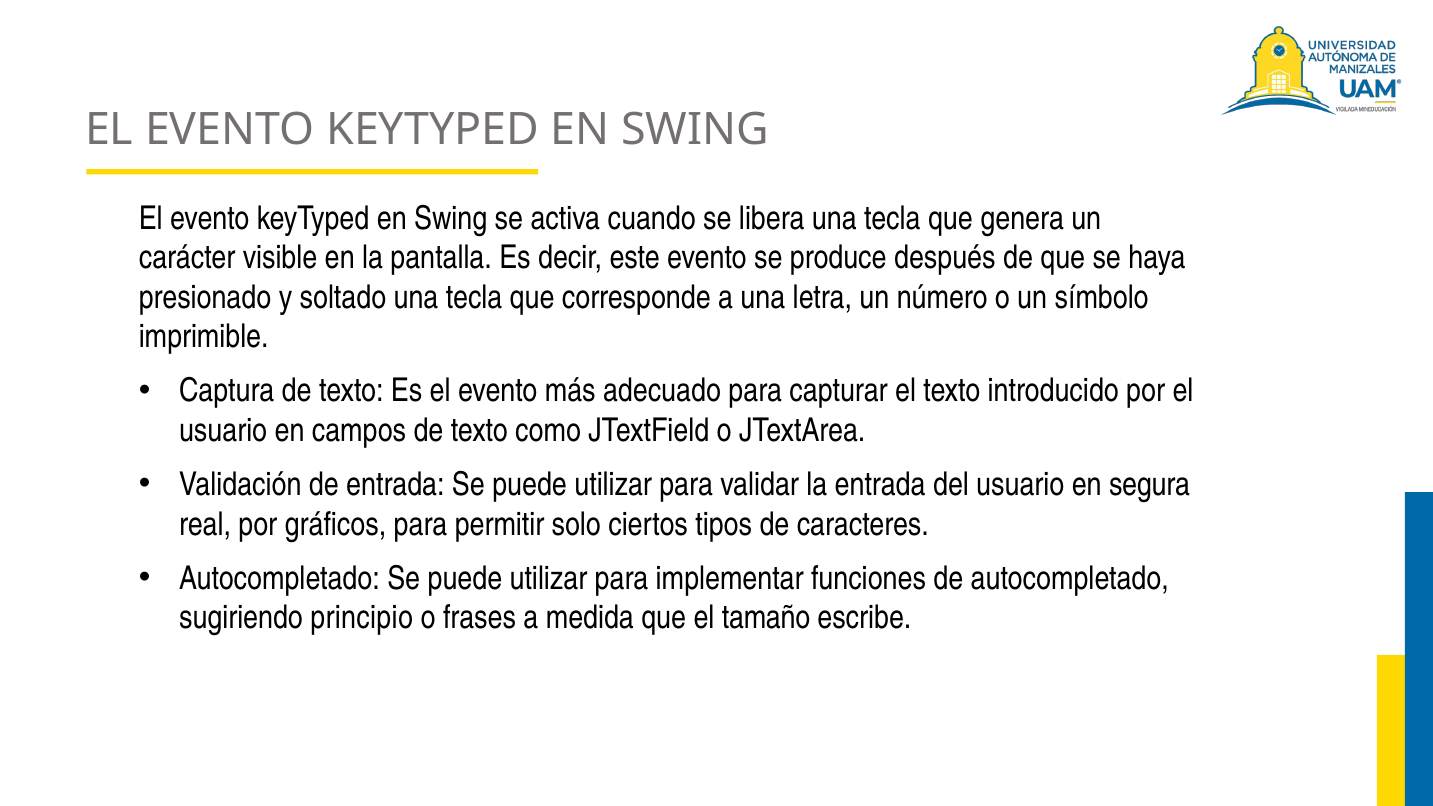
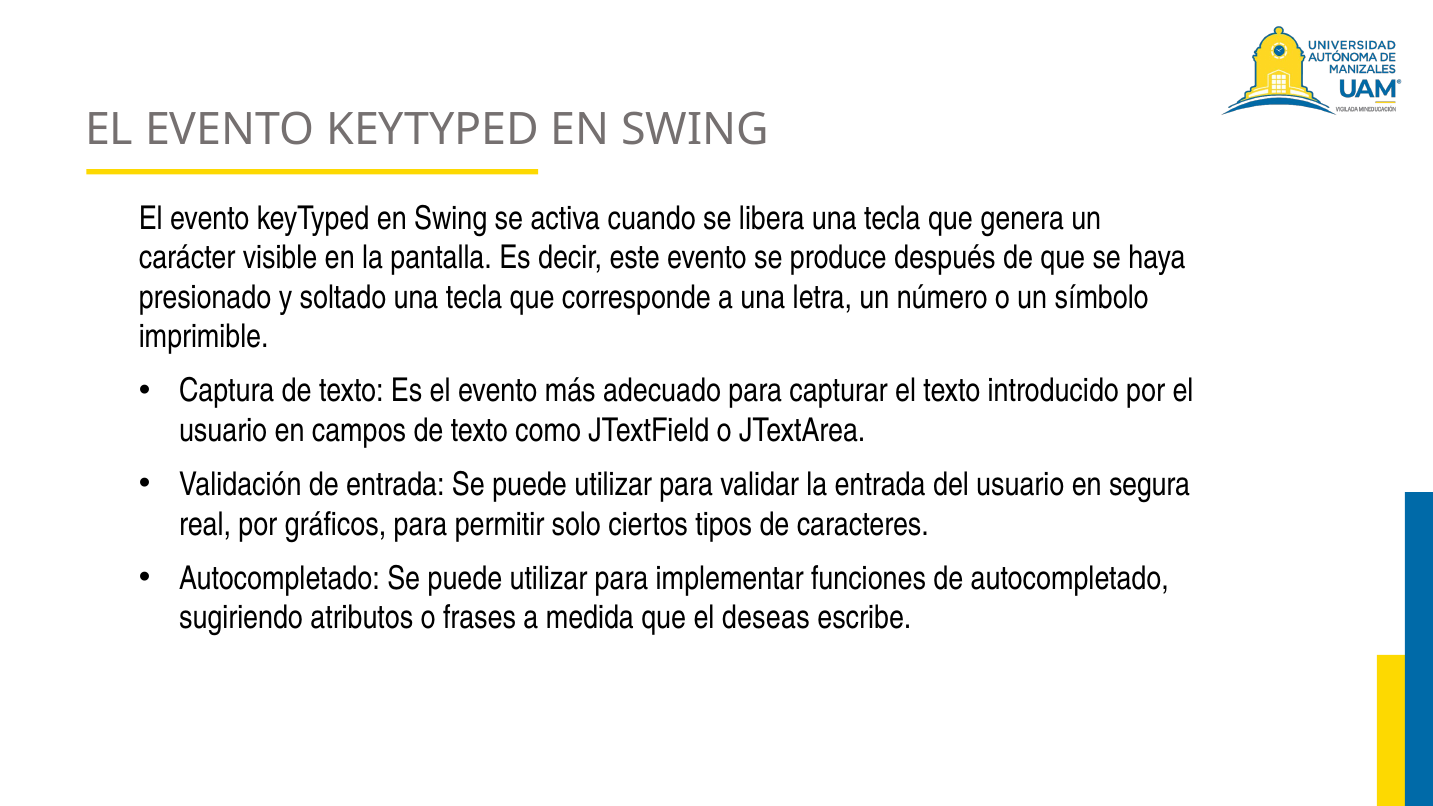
principio: principio -> atributos
tamaño: tamaño -> deseas
